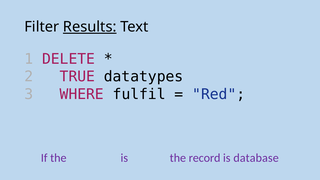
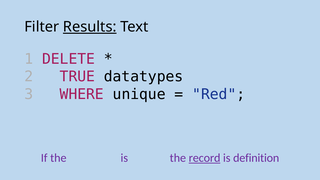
fulfil: fulfil -> unique
record underline: none -> present
database: database -> definition
